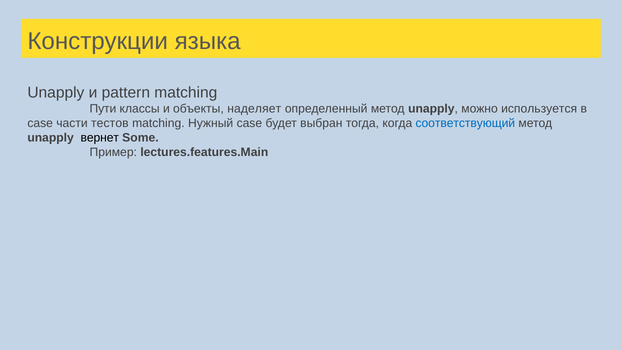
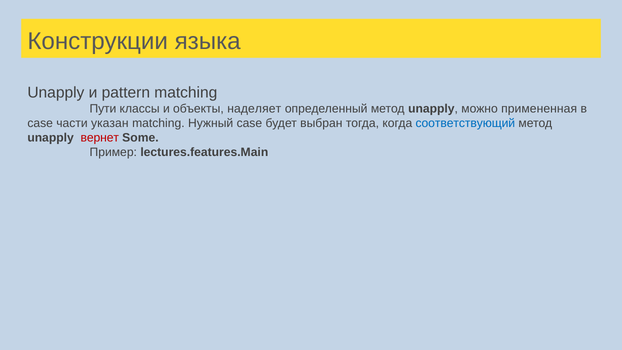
используется: используется -> примененная
тестов: тестов -> указан
вернет colour: black -> red
